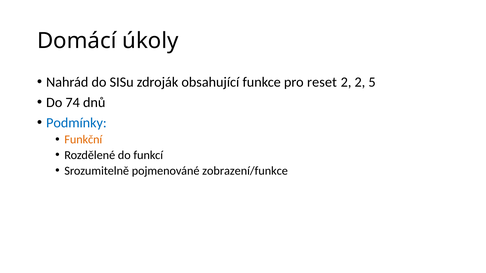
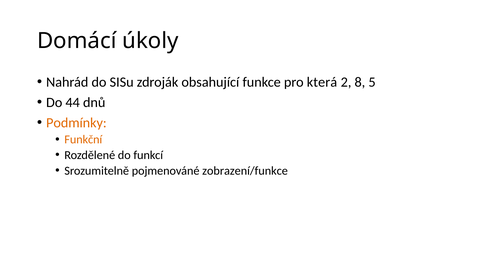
reset: reset -> která
2 2: 2 -> 8
74: 74 -> 44
Podmínky colour: blue -> orange
